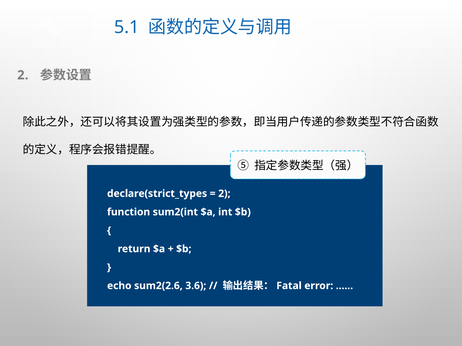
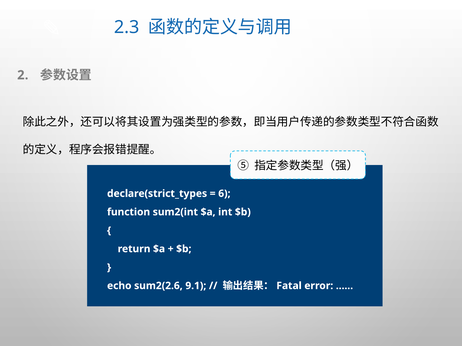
5.1: 5.1 -> 2.3
2 at (224, 194): 2 -> 6
3.6: 3.6 -> 9.1
